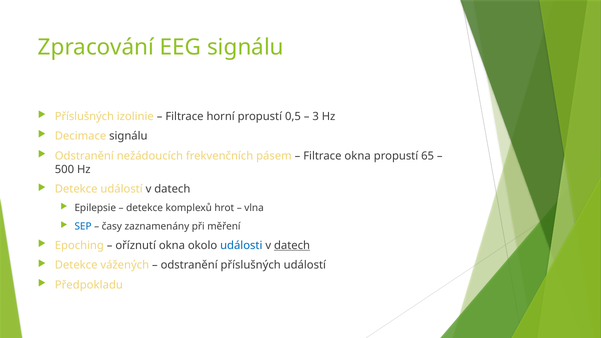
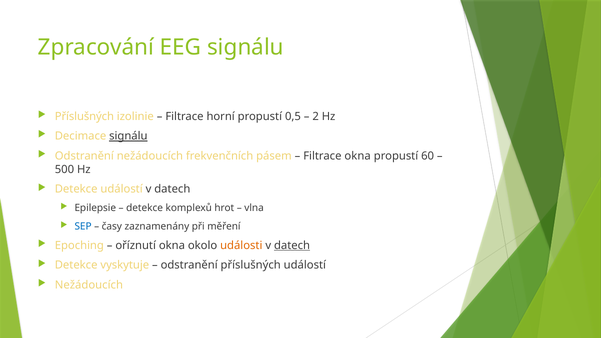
3: 3 -> 2
signálu at (128, 136) underline: none -> present
65: 65 -> 60
události colour: blue -> orange
vážených: vážených -> vyskytuje
Předpokladu at (89, 285): Předpokladu -> Nežádoucích
